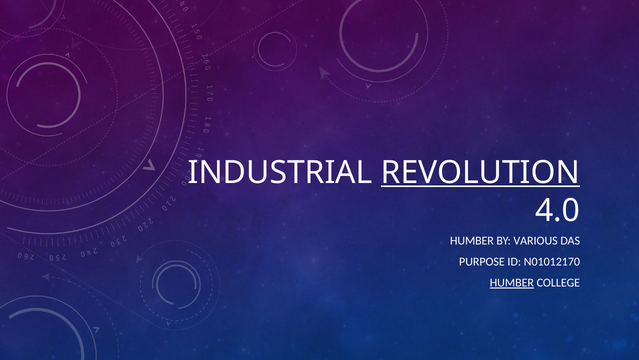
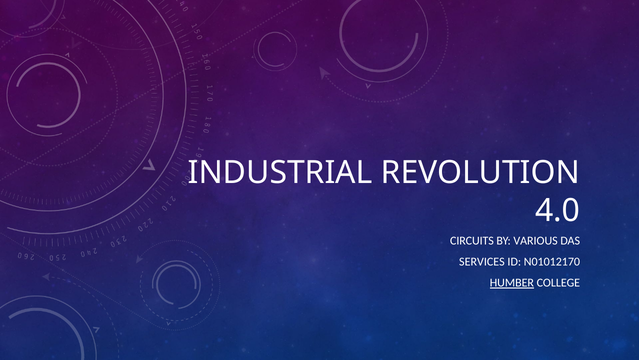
REVOLUTION underline: present -> none
HUMBER at (472, 240): HUMBER -> CIRCUITS
PURPOSE: PURPOSE -> SERVICES
